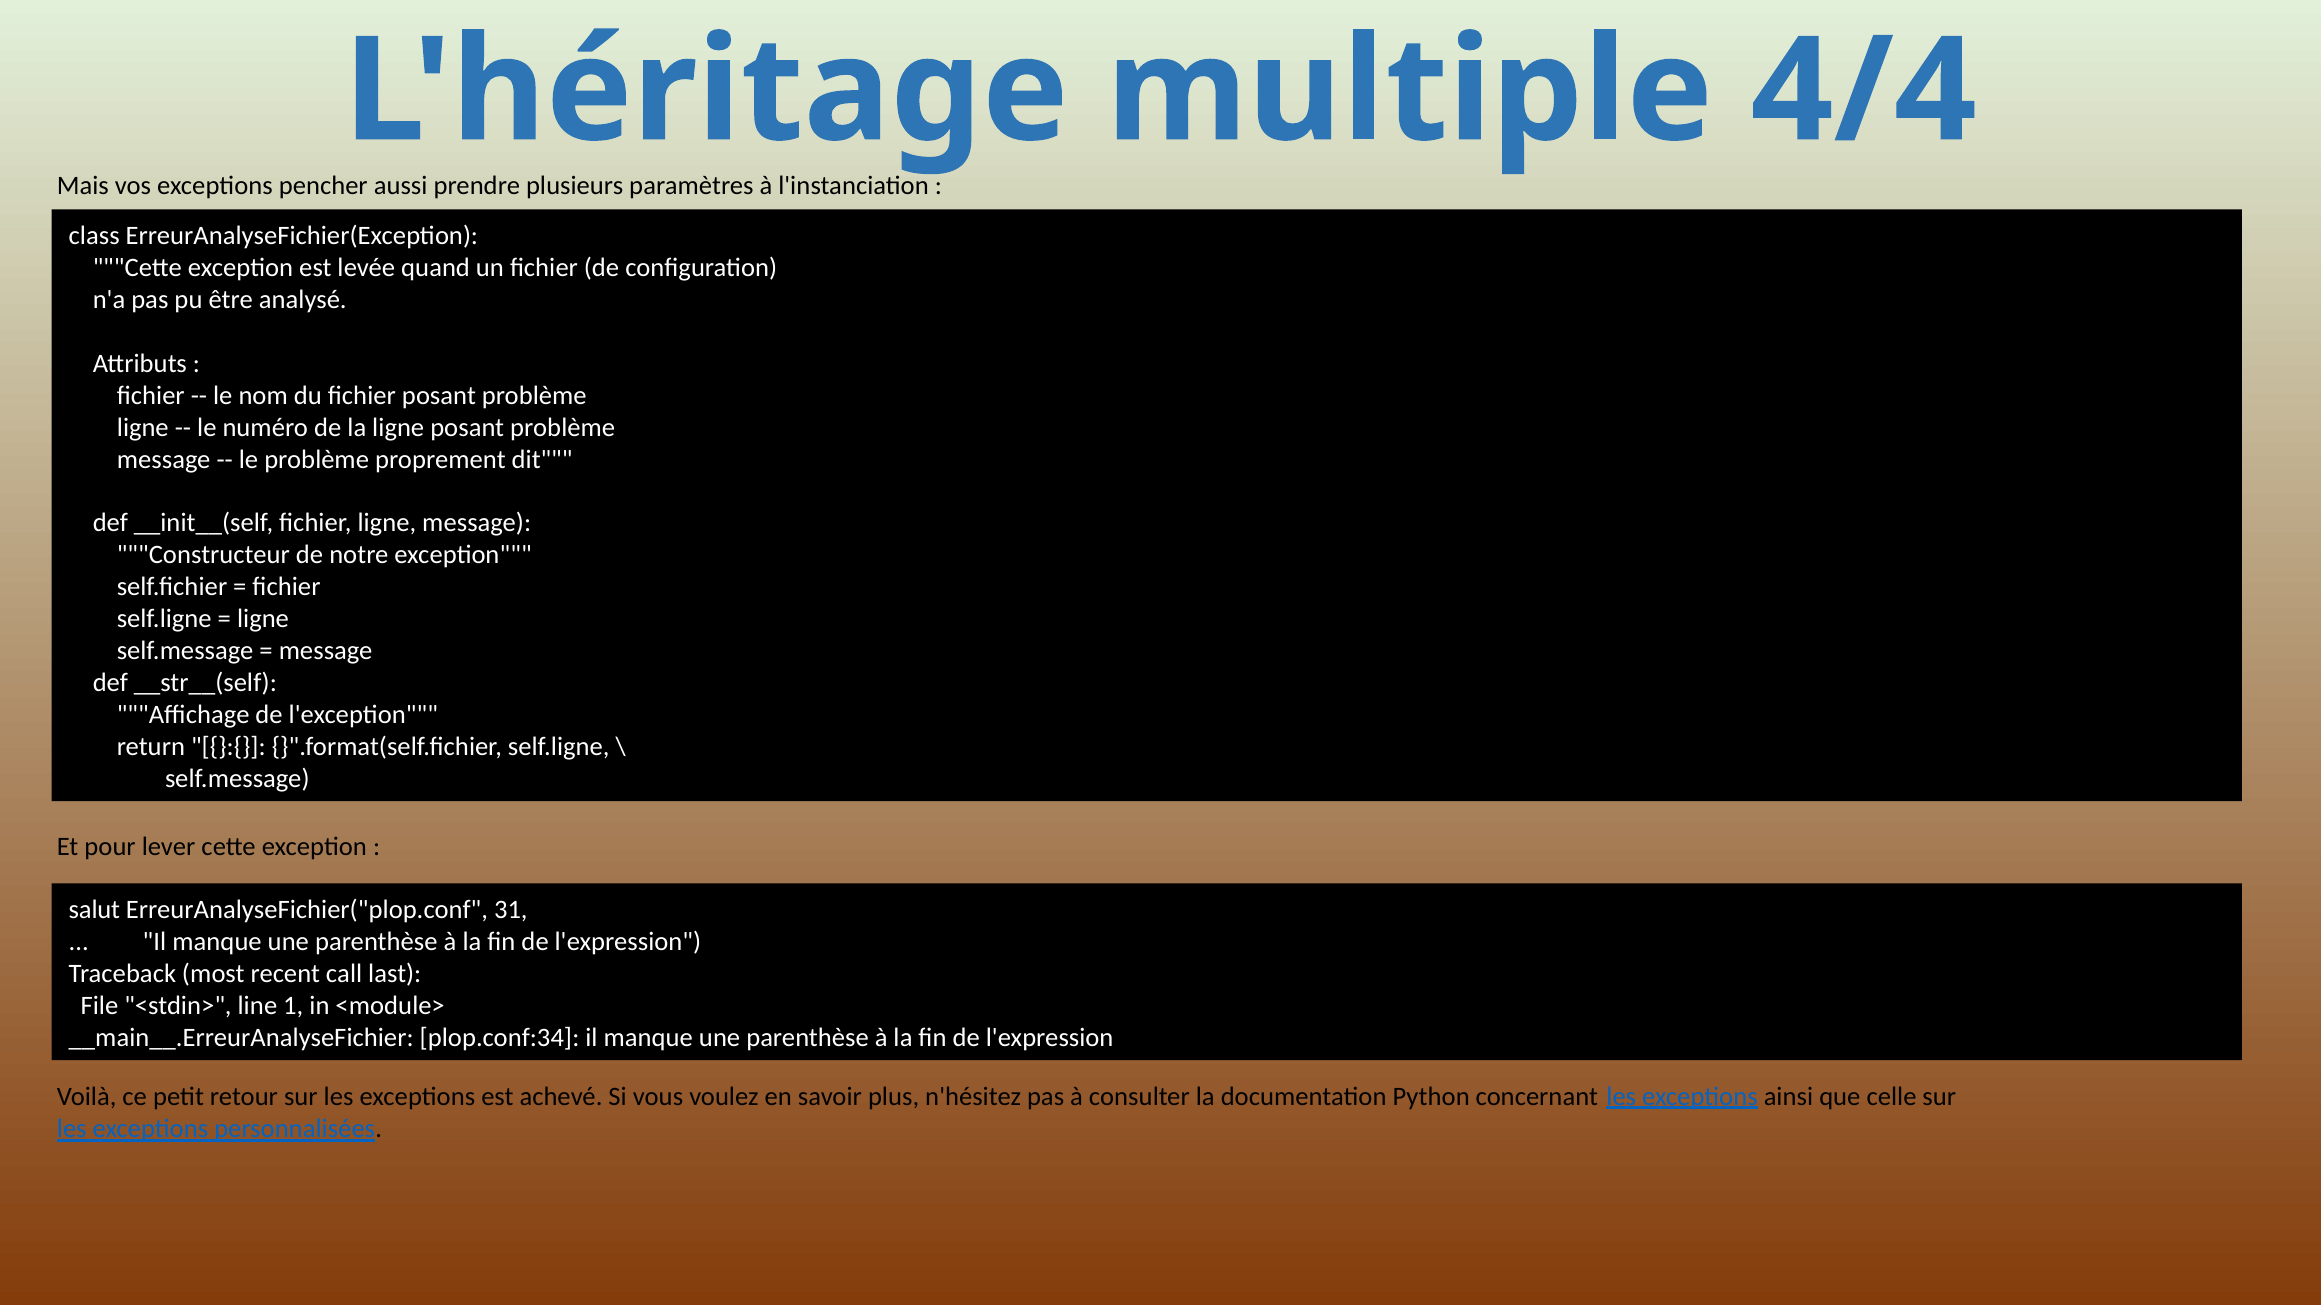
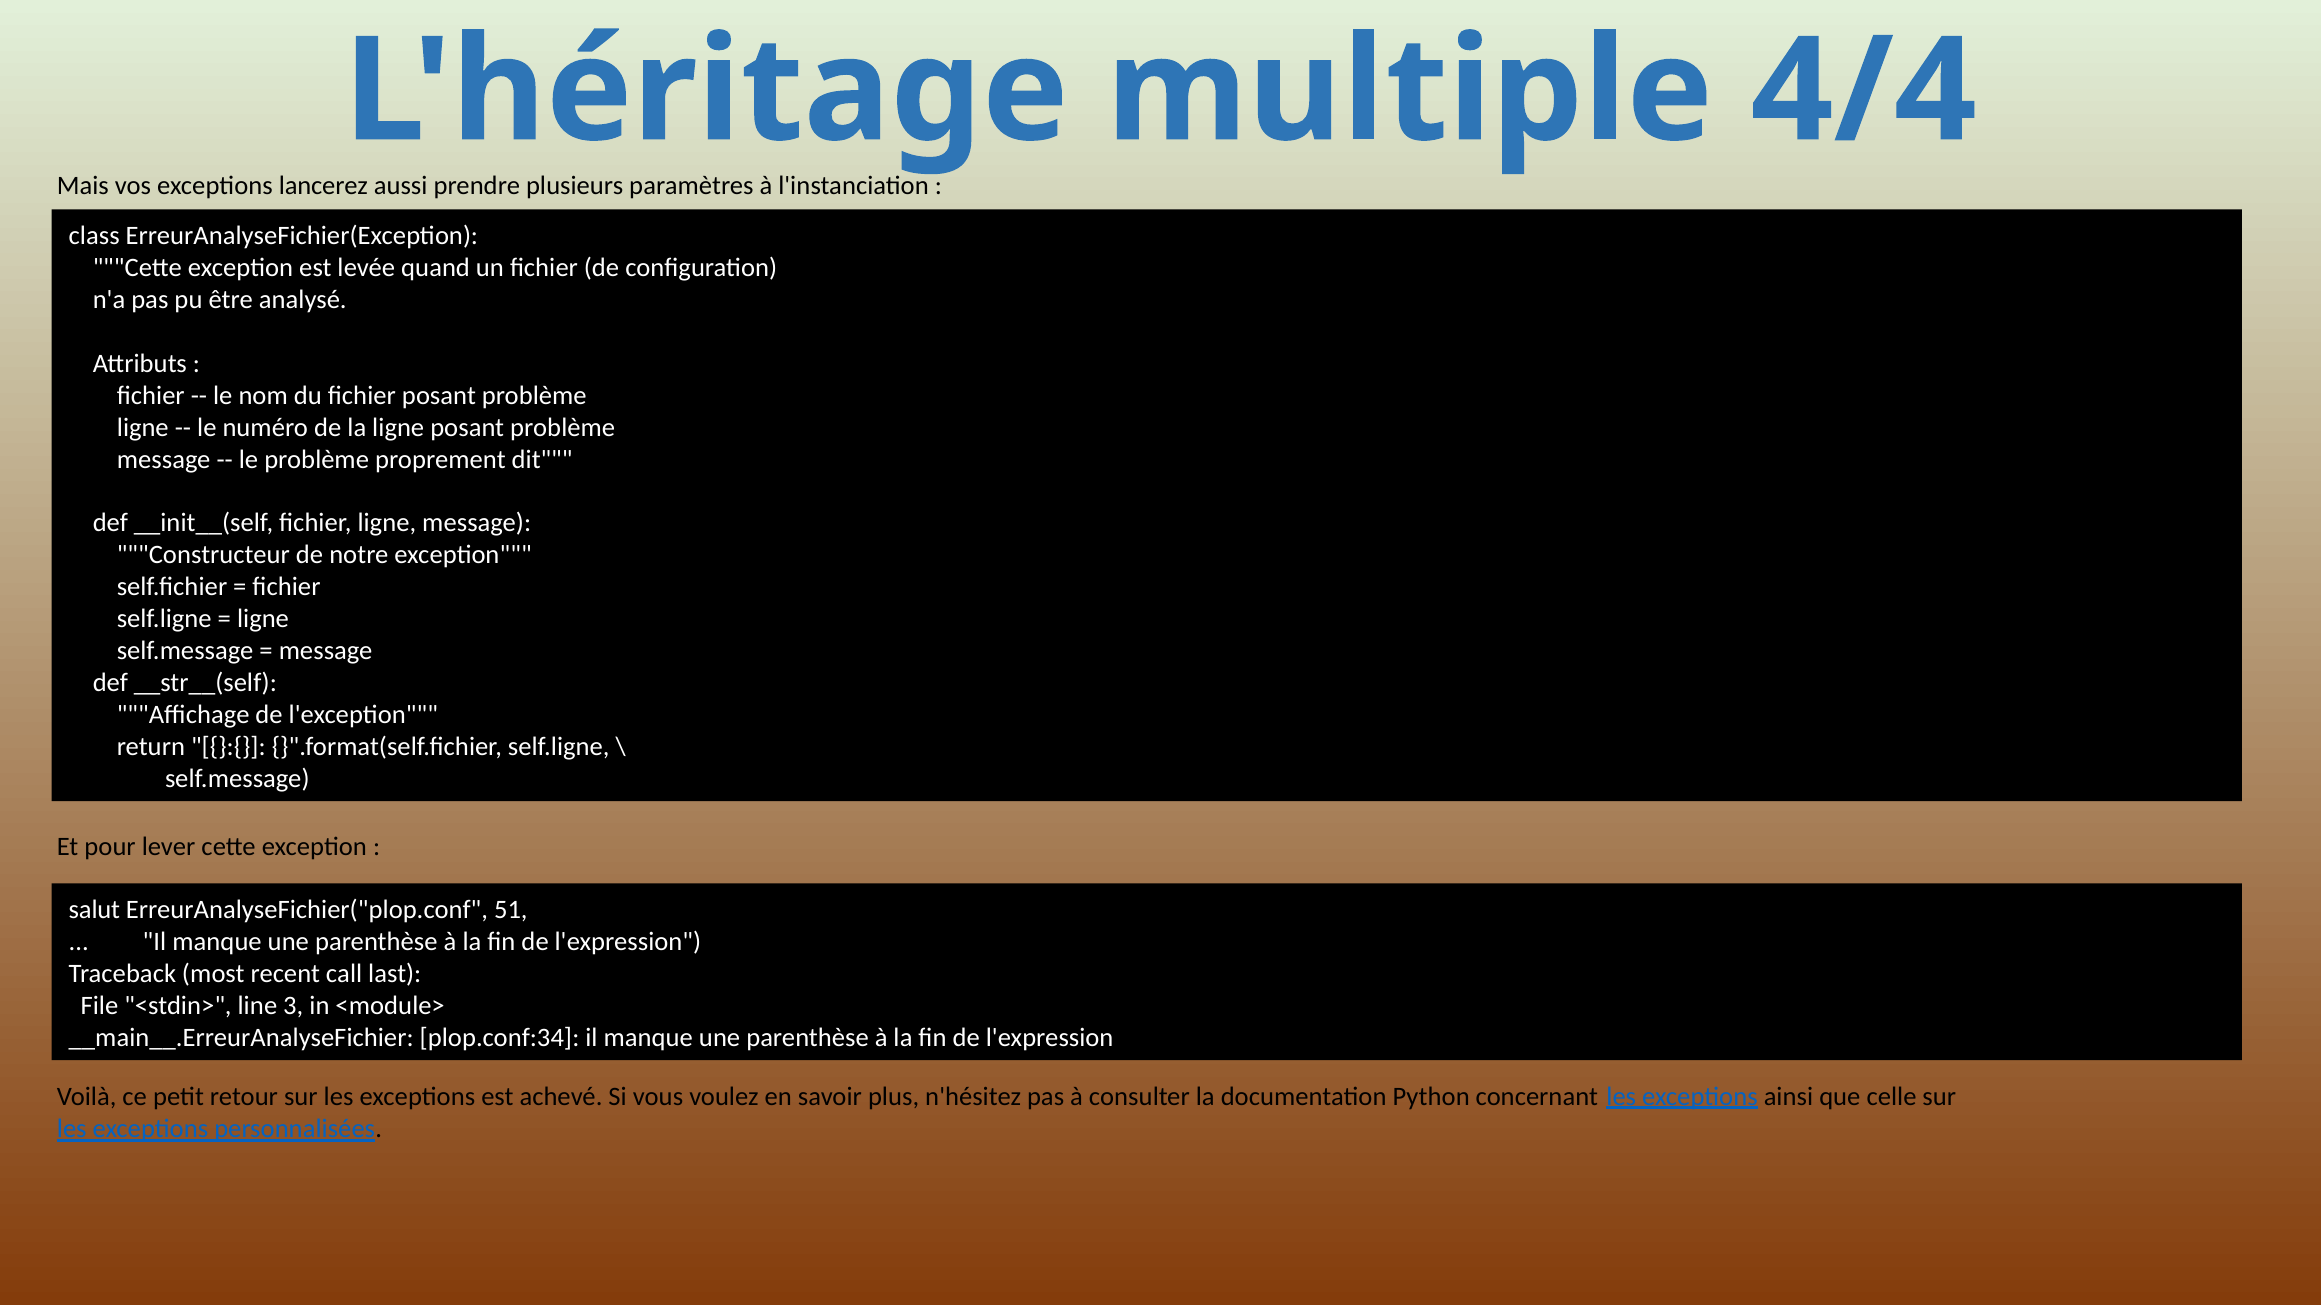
pencher: pencher -> lancerez
31: 31 -> 51
1: 1 -> 3
